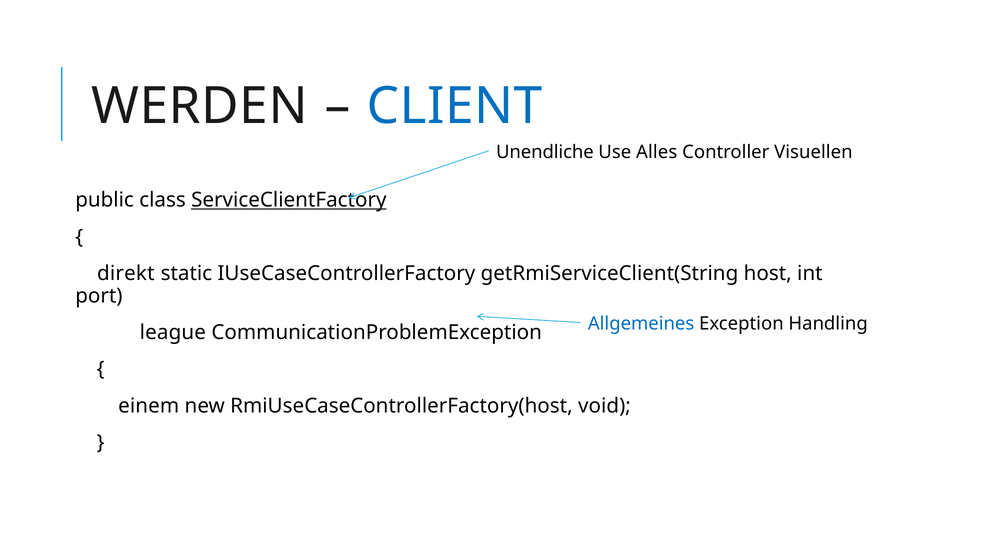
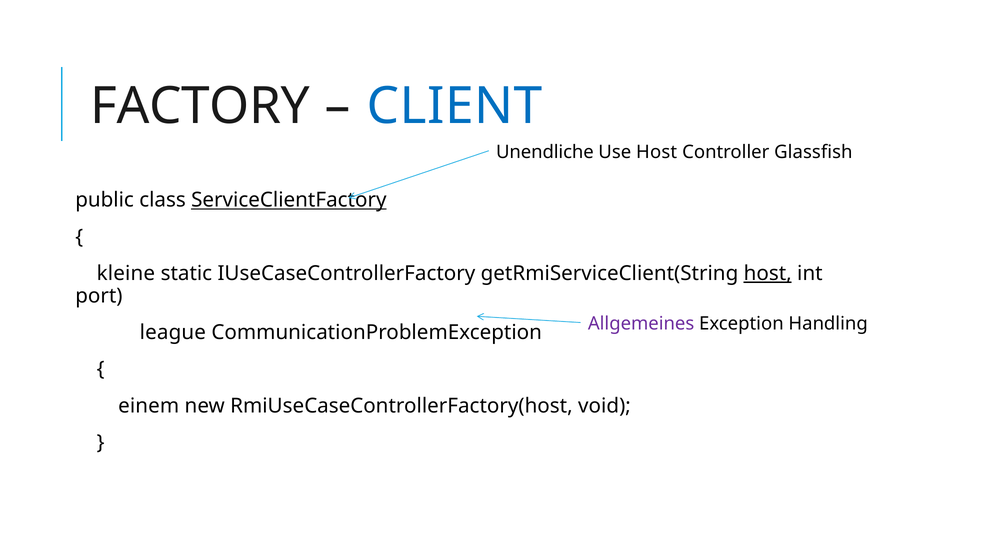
WERDEN: WERDEN -> FACTORY
Use Alles: Alles -> Host
Visuellen: Visuellen -> Glassfish
direkt: direkt -> kleine
host at (768, 273) underline: none -> present
Allgemeines colour: blue -> purple
